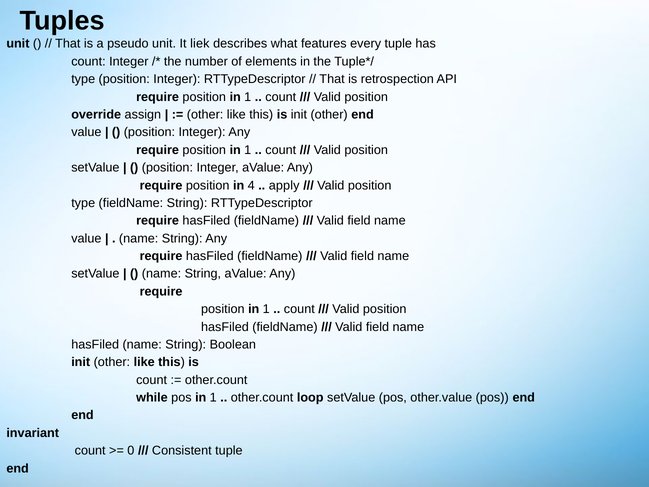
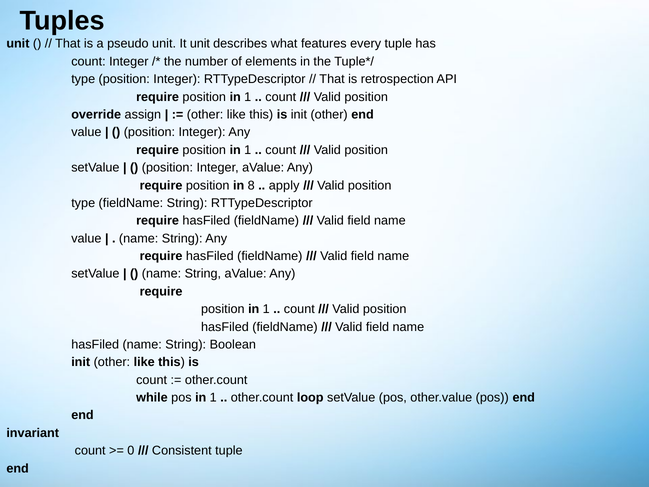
It liek: liek -> unit
4: 4 -> 8
